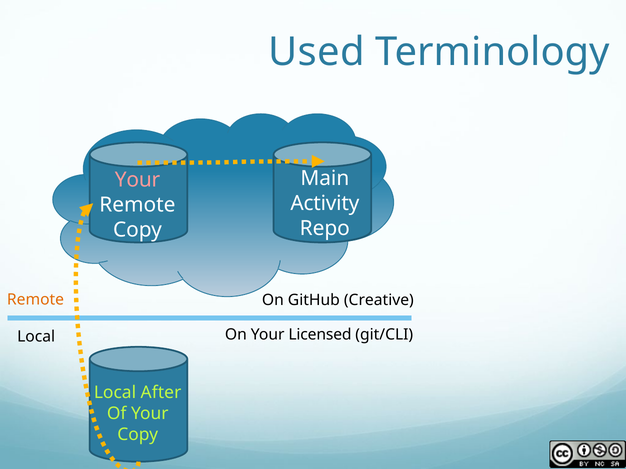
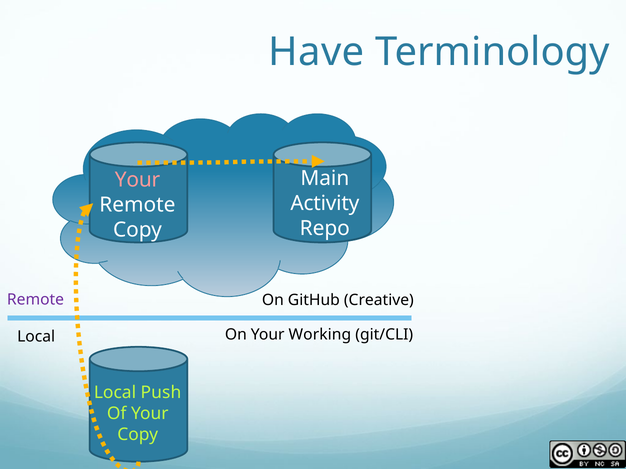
Used: Used -> Have
Remote at (36, 300) colour: orange -> purple
Licensed: Licensed -> Working
After: After -> Push
